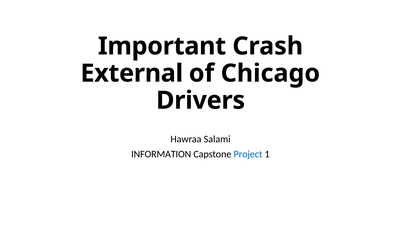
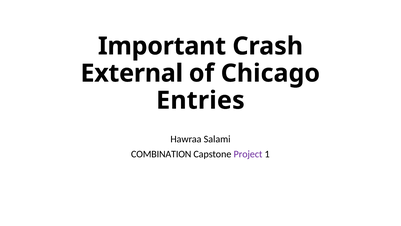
Drivers: Drivers -> Entries
INFORMATION: INFORMATION -> COMBINATION
Project colour: blue -> purple
